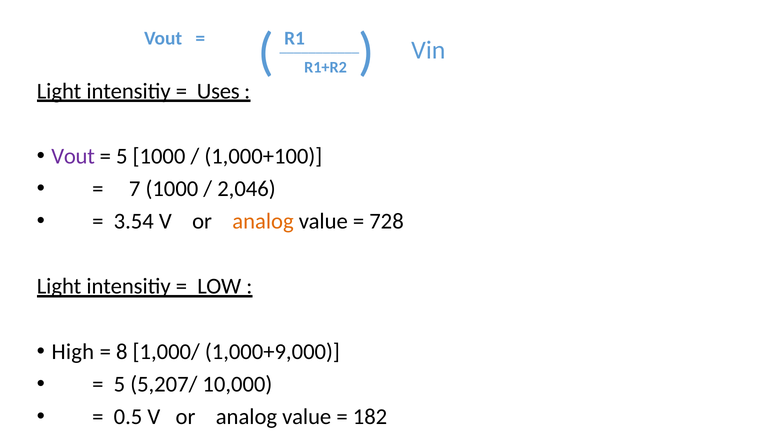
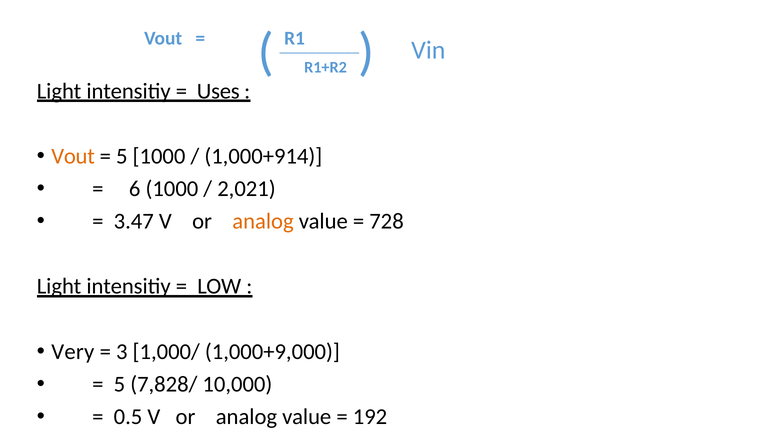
Vout at (73, 156) colour: purple -> orange
1,000+100: 1,000+100 -> 1,000+914
7: 7 -> 6
2,046: 2,046 -> 2,021
3.54: 3.54 -> 3.47
High: High -> Very
8: 8 -> 3
5,207/: 5,207/ -> 7,828/
182: 182 -> 192
